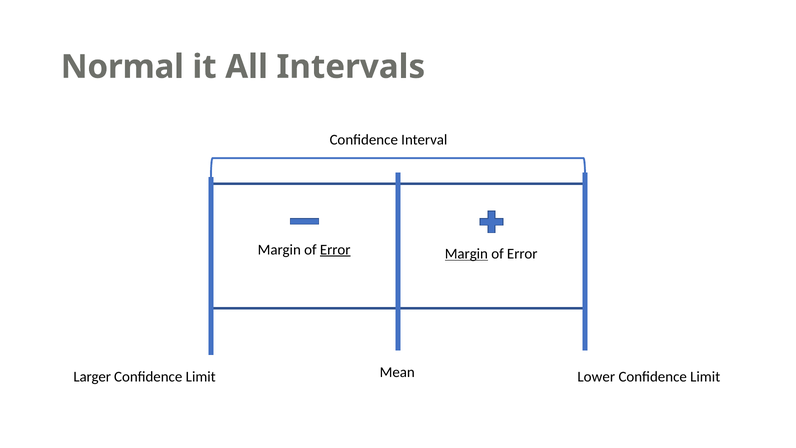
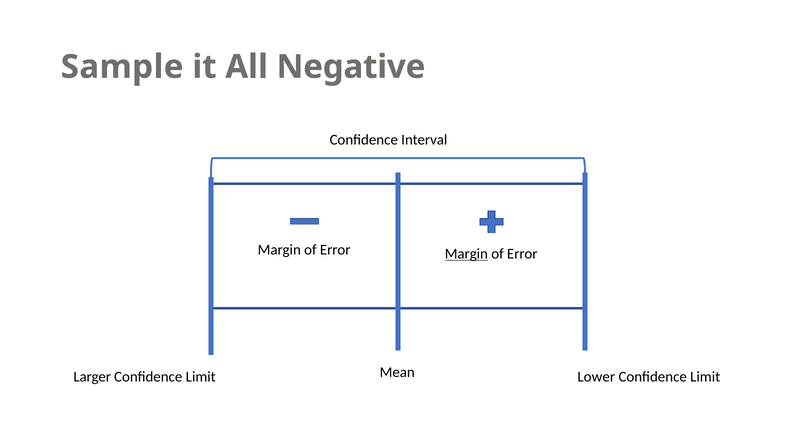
Normal: Normal -> Sample
Intervals: Intervals -> Negative
Error at (335, 249) underline: present -> none
